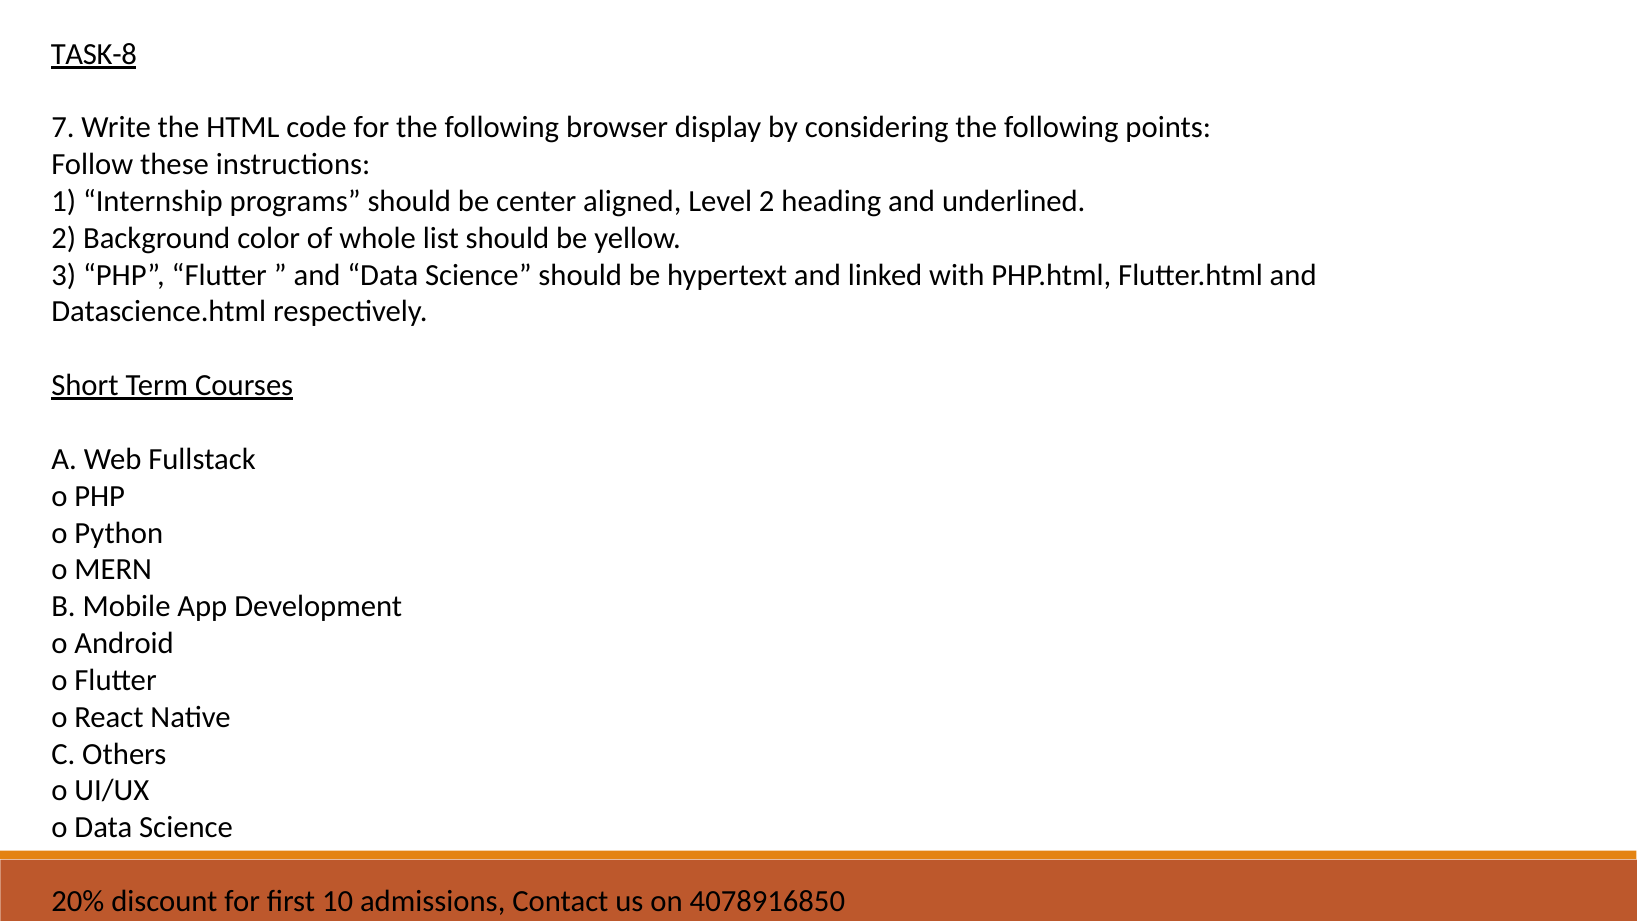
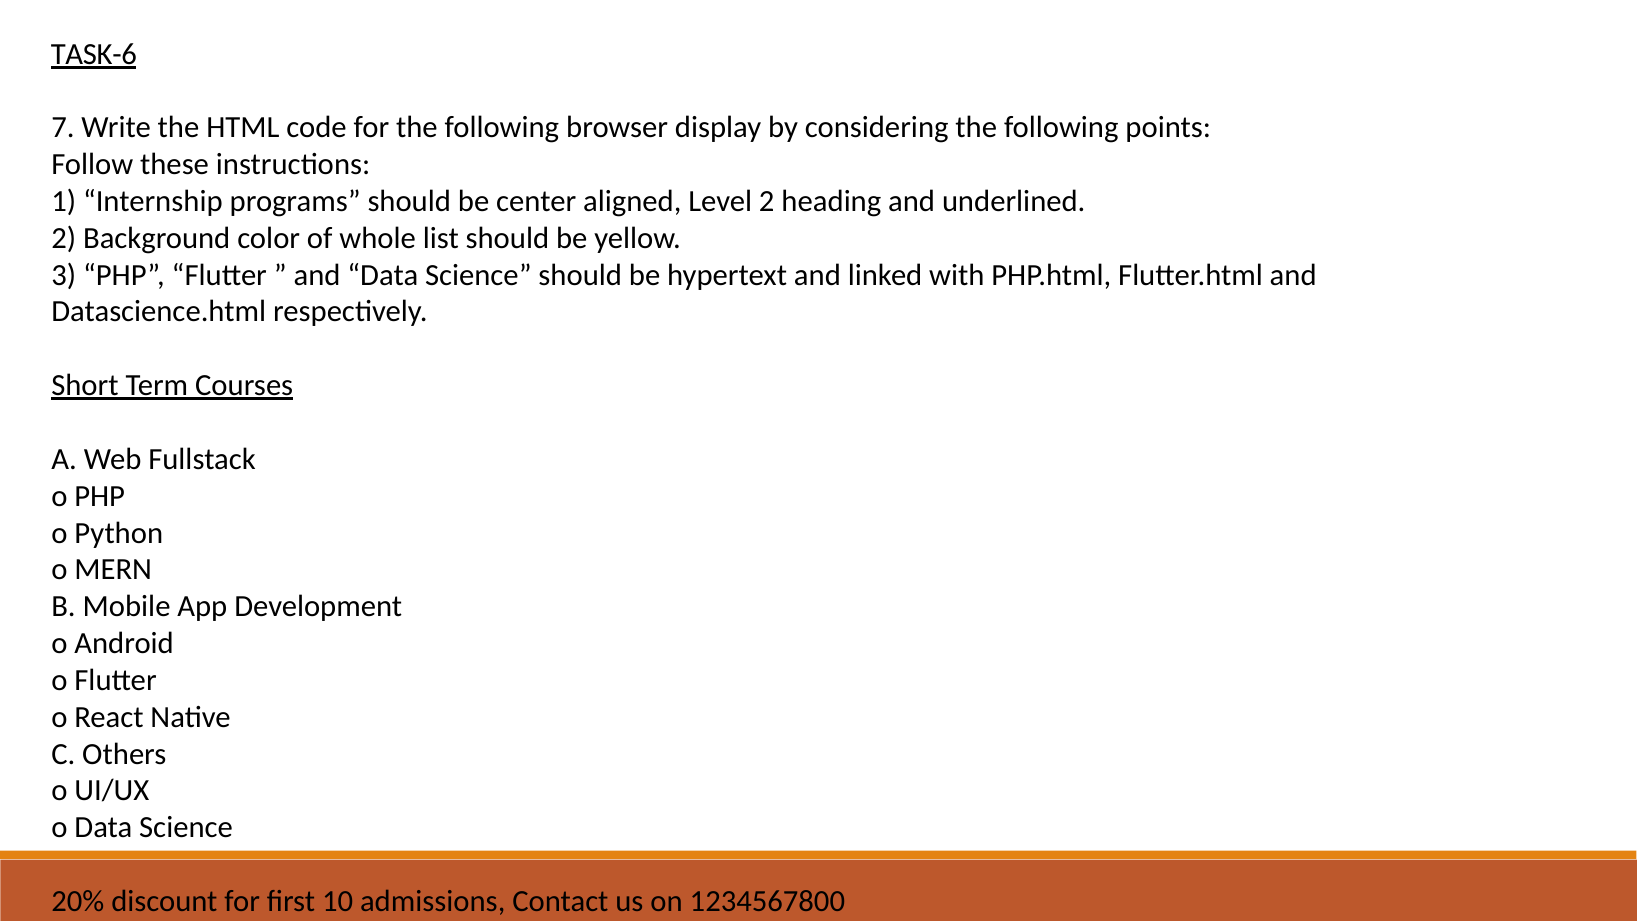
TASK-8: TASK-8 -> TASK-6
4078916850: 4078916850 -> 1234567800
